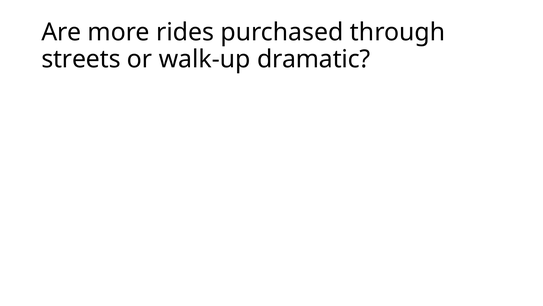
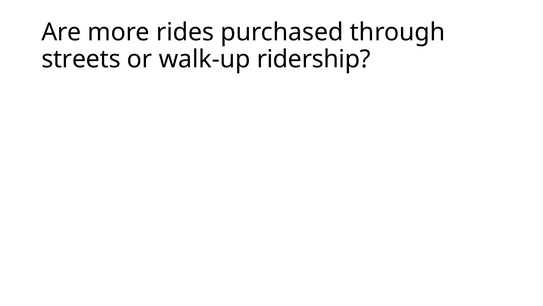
dramatic: dramatic -> ridership
